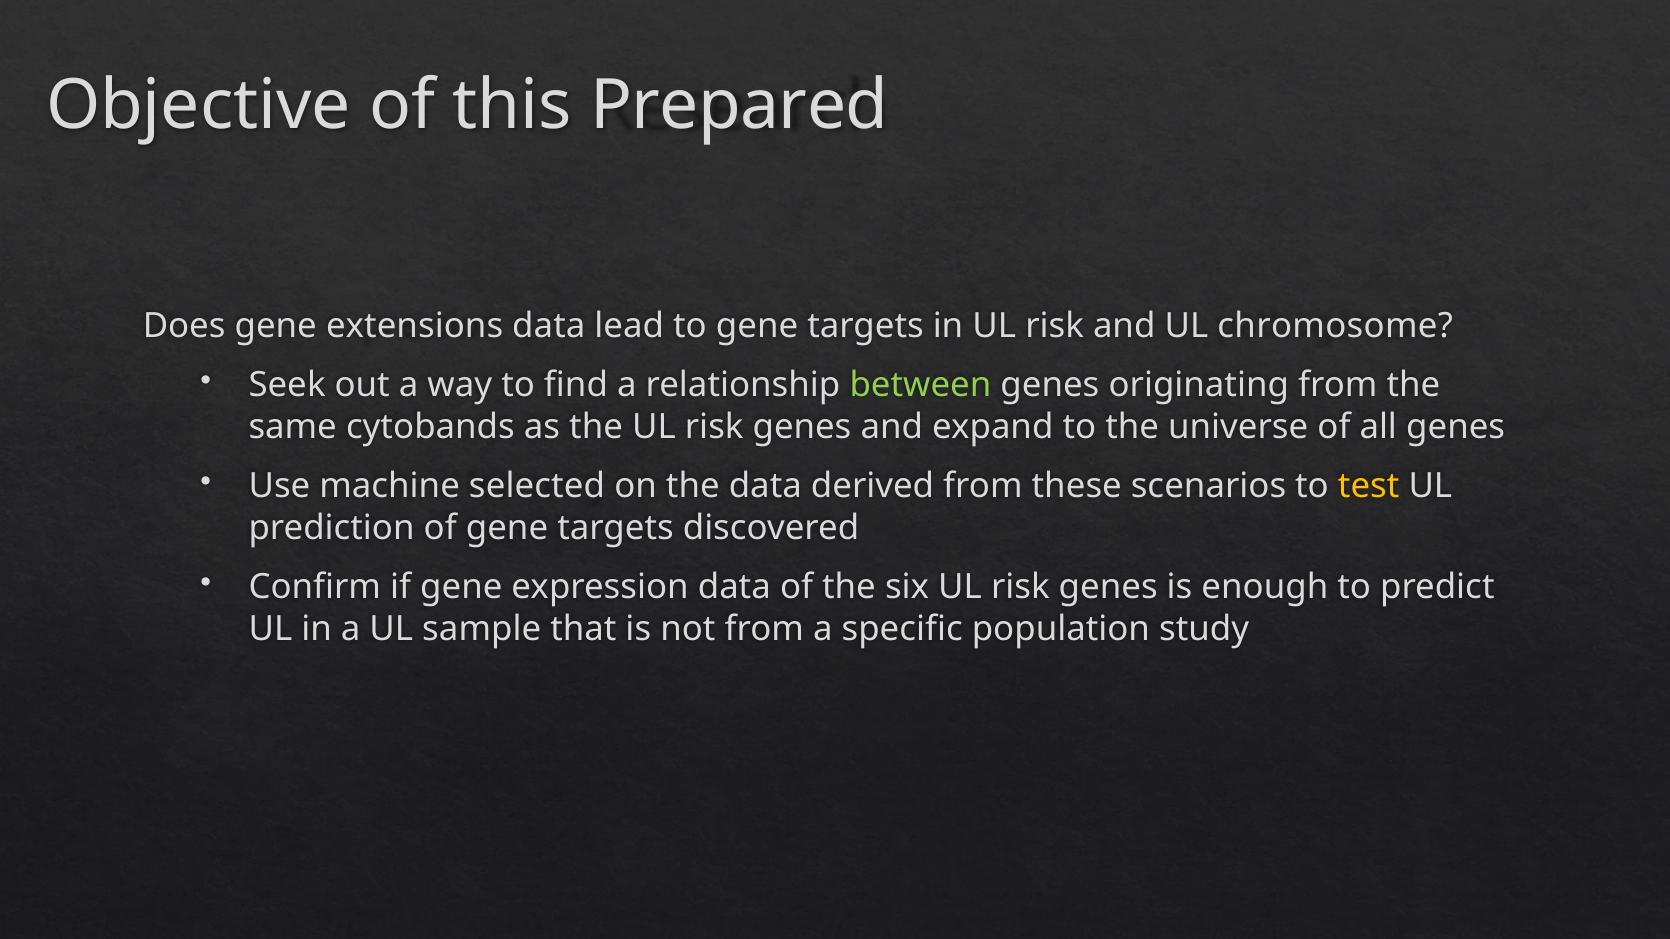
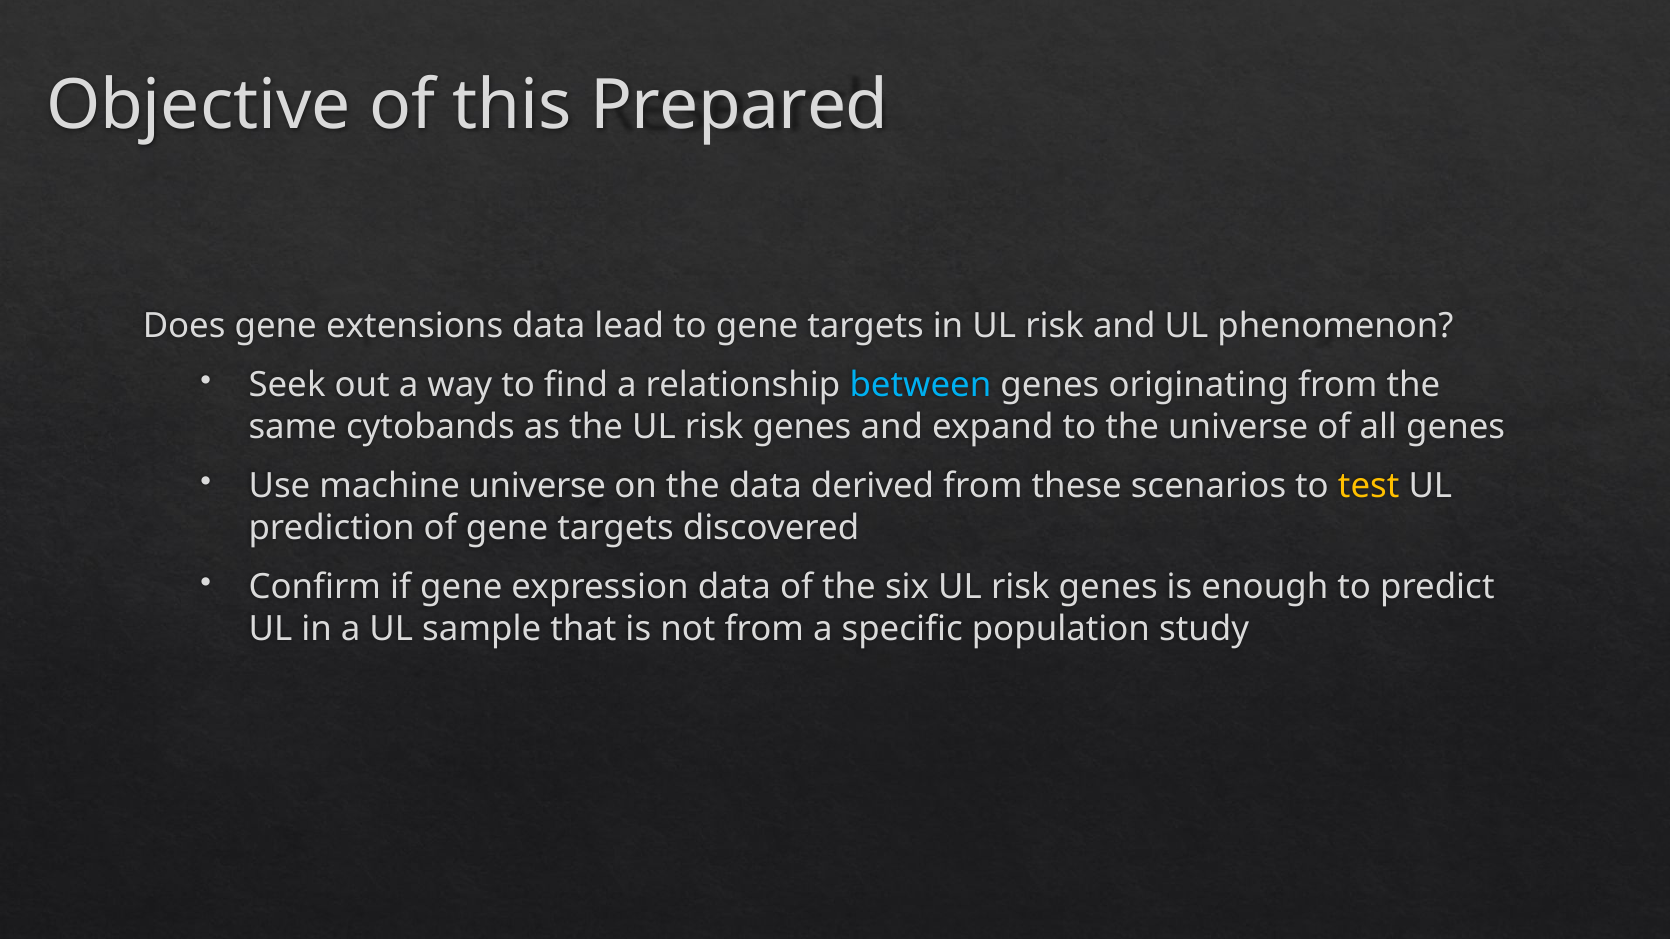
chromosome: chromosome -> phenomenon
between colour: light green -> light blue
machine selected: selected -> universe
